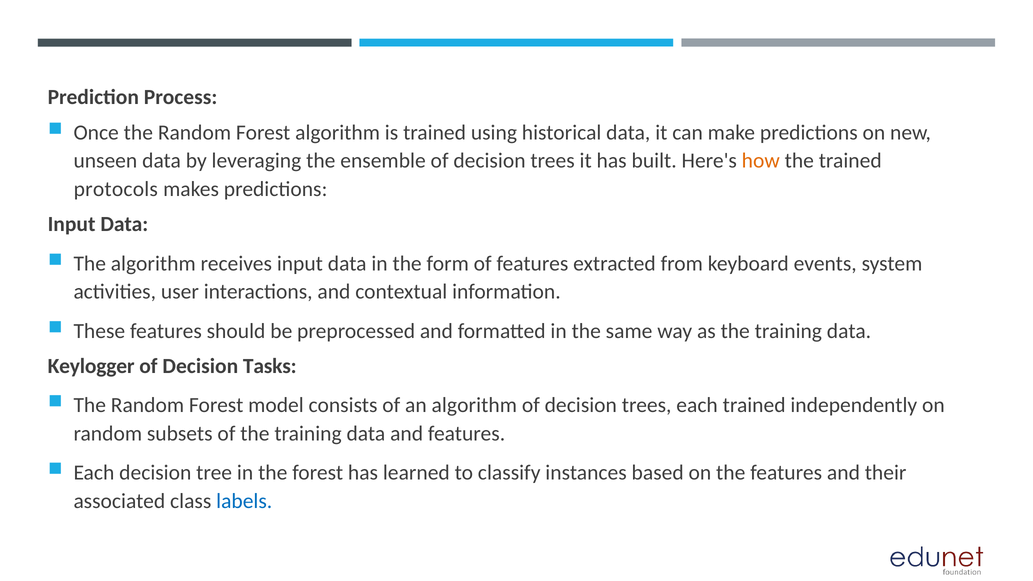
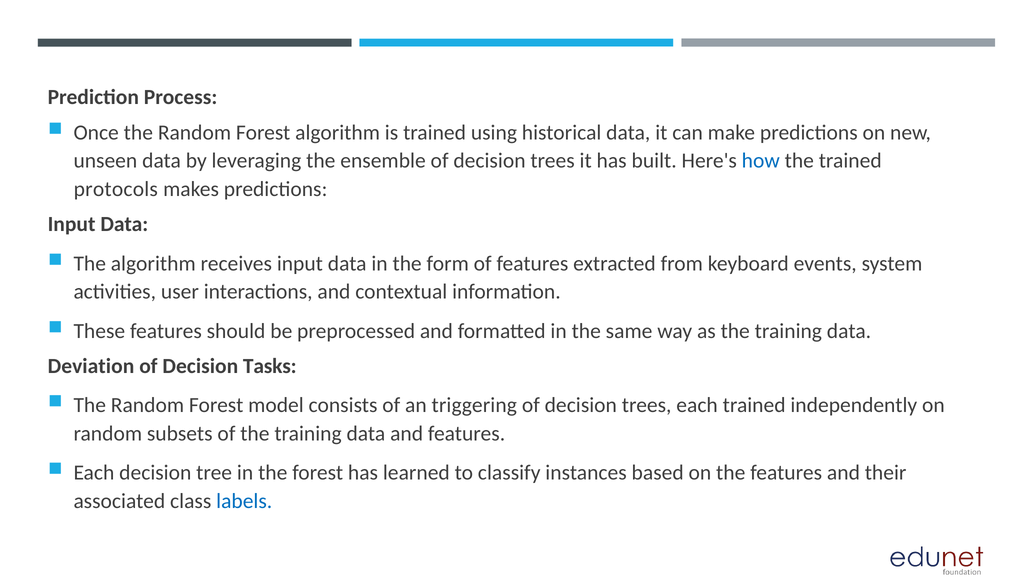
how colour: orange -> blue
Keylogger: Keylogger -> Deviation
an algorithm: algorithm -> triggering
